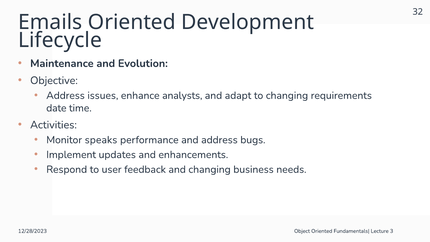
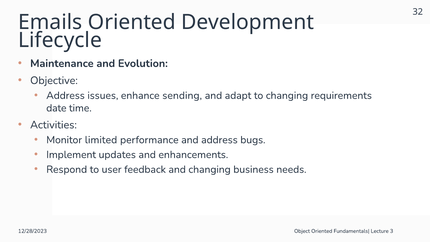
analysts: analysts -> sending
speaks: speaks -> limited
